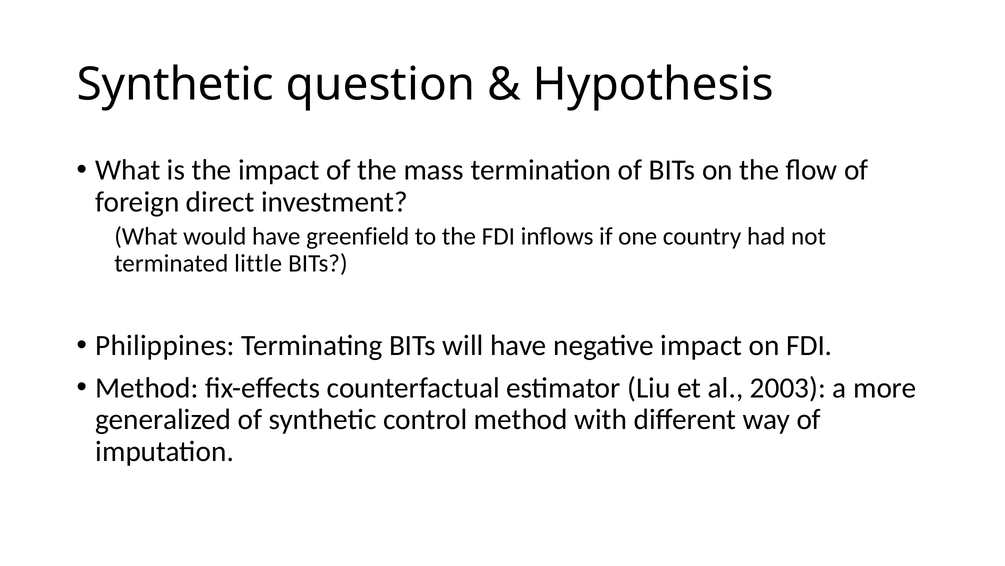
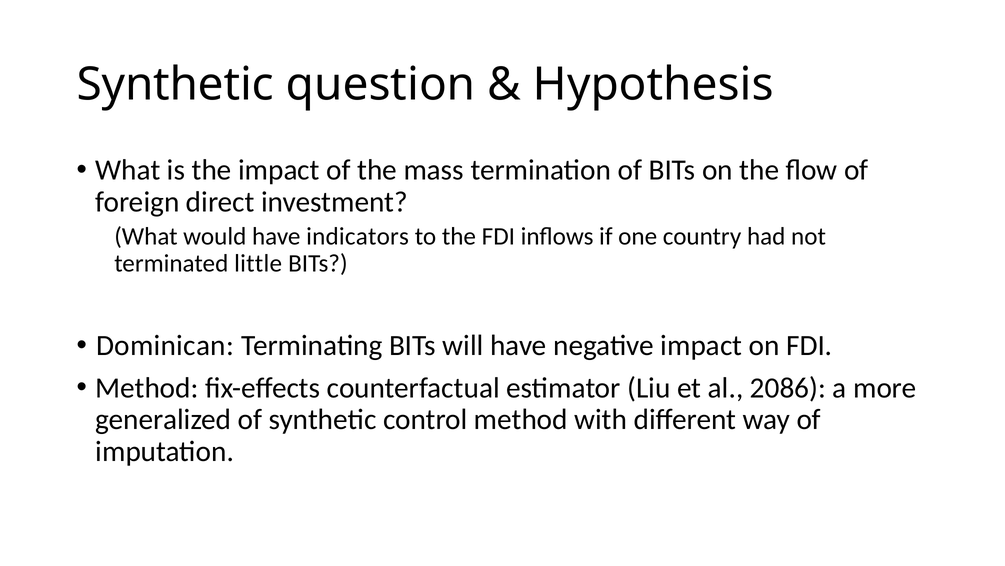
greenfield: greenfield -> indicators
Philippines: Philippines -> Dominican
2003: 2003 -> 2086
